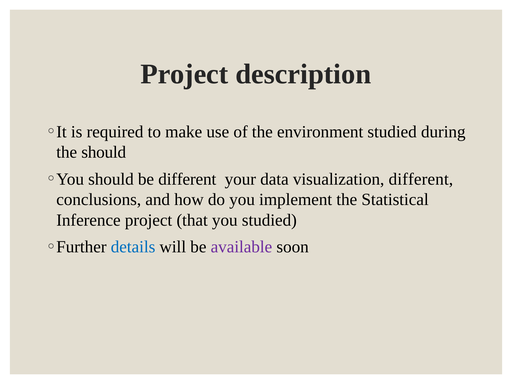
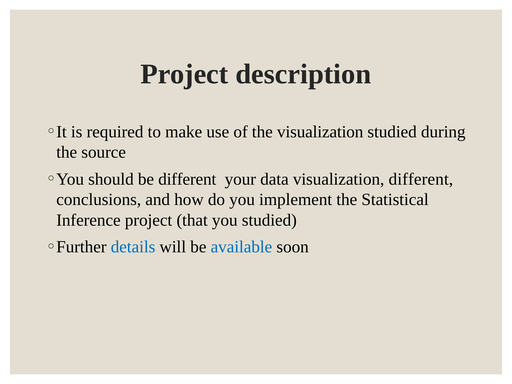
the environment: environment -> visualization
the should: should -> source
available colour: purple -> blue
